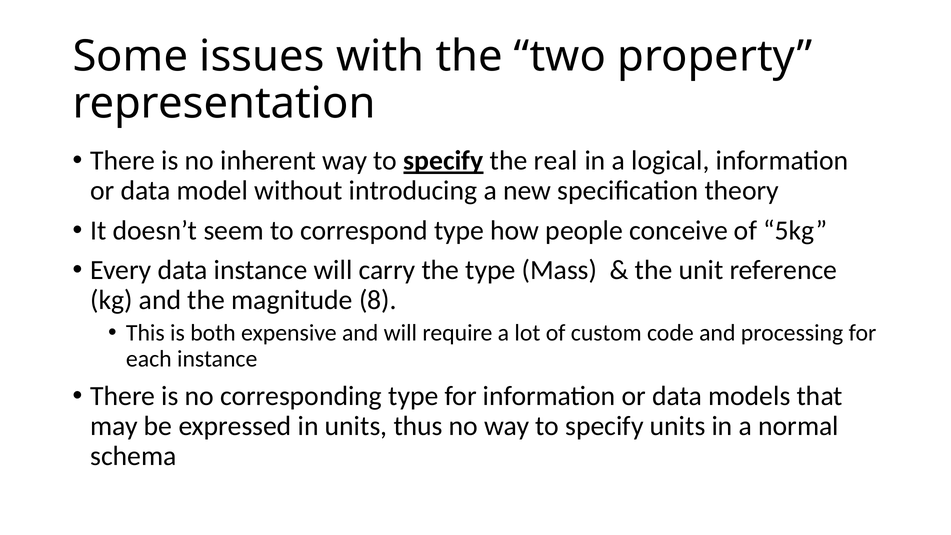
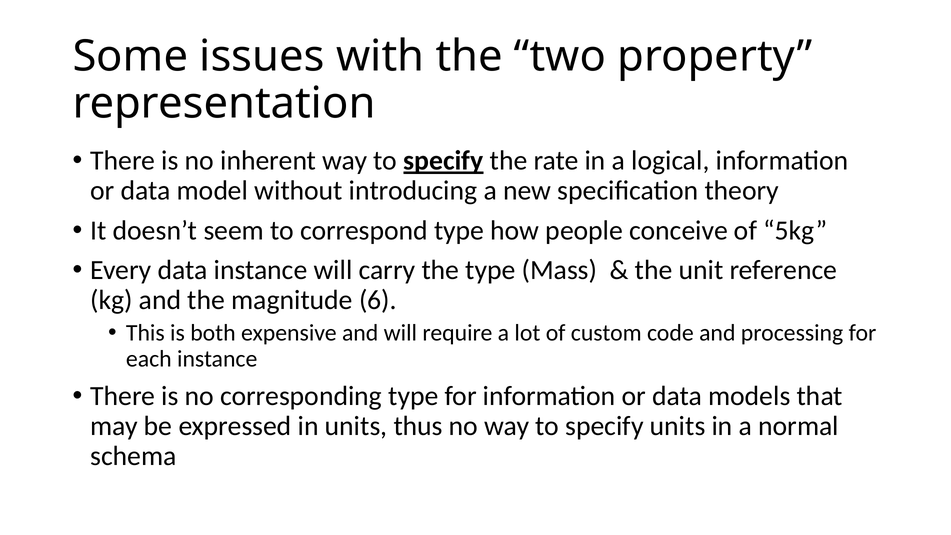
real: real -> rate
8: 8 -> 6
